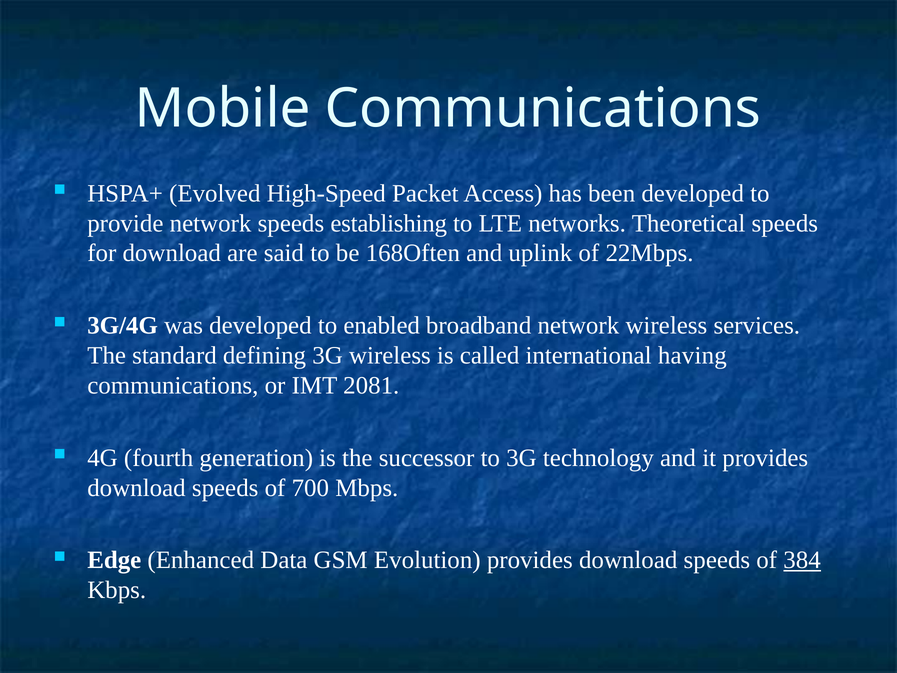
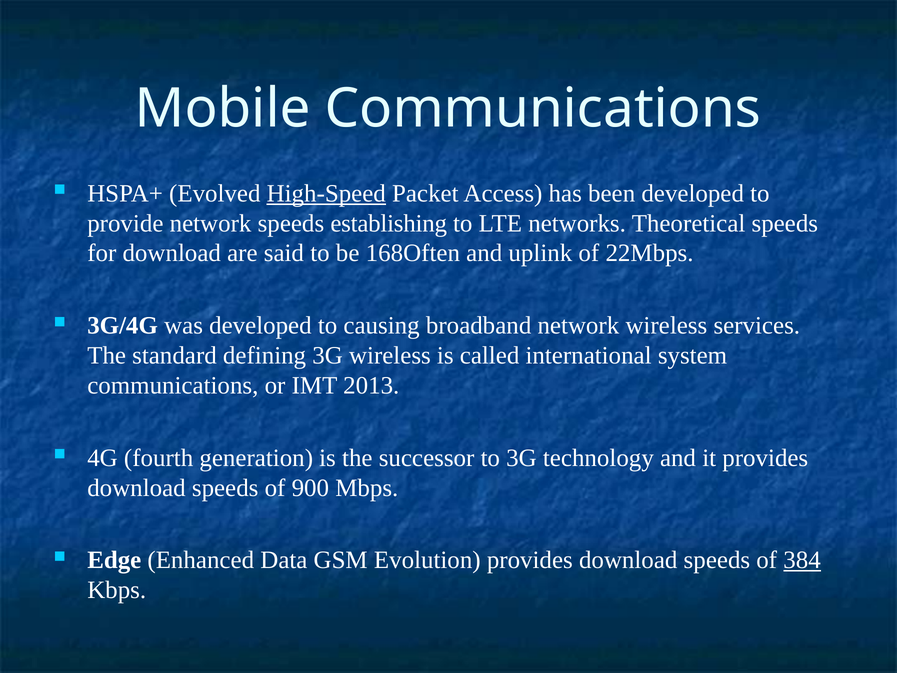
High-Speed underline: none -> present
enabled: enabled -> causing
having: having -> system
2081: 2081 -> 2013
700: 700 -> 900
